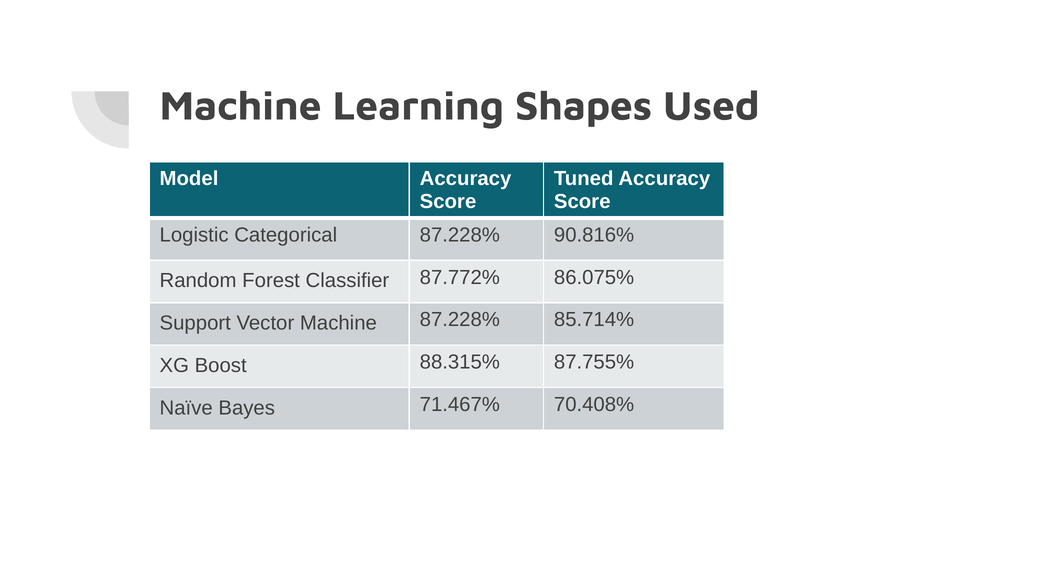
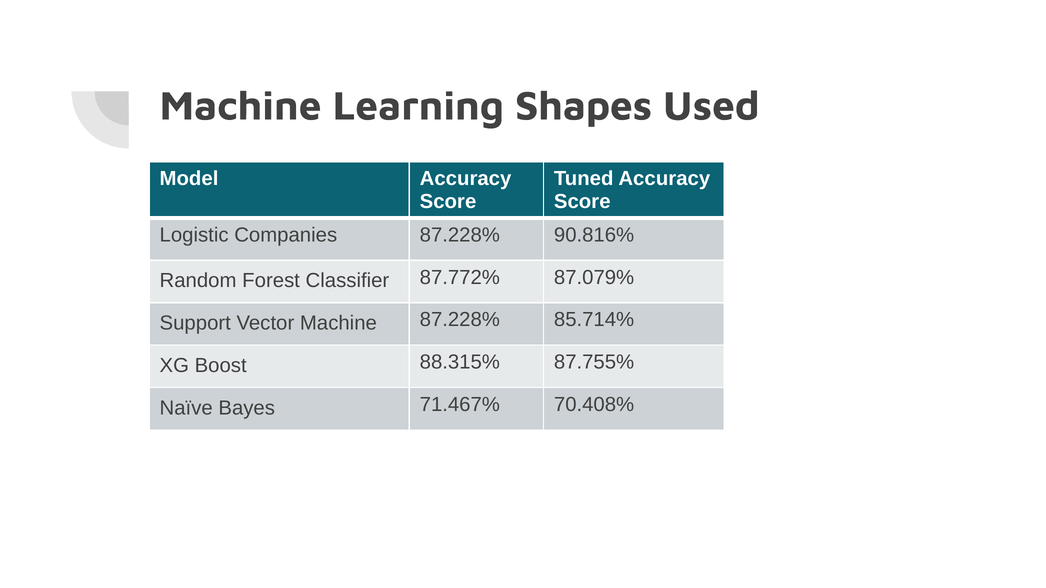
Categorical: Categorical -> Companies
86.075%: 86.075% -> 87.079%
